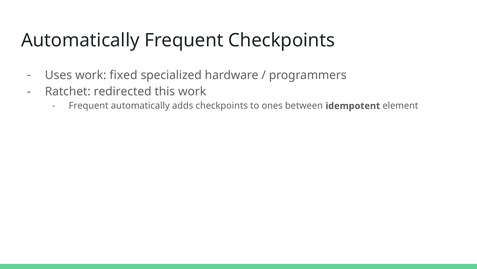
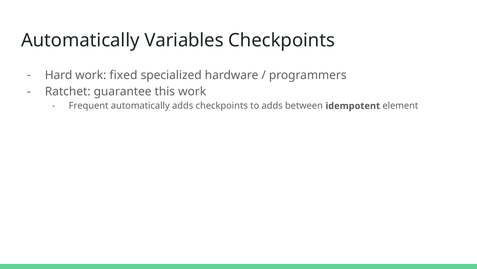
Automatically Frequent: Frequent -> Variables
Uses: Uses -> Hard
redirected: redirected -> guarantee
to ones: ones -> adds
